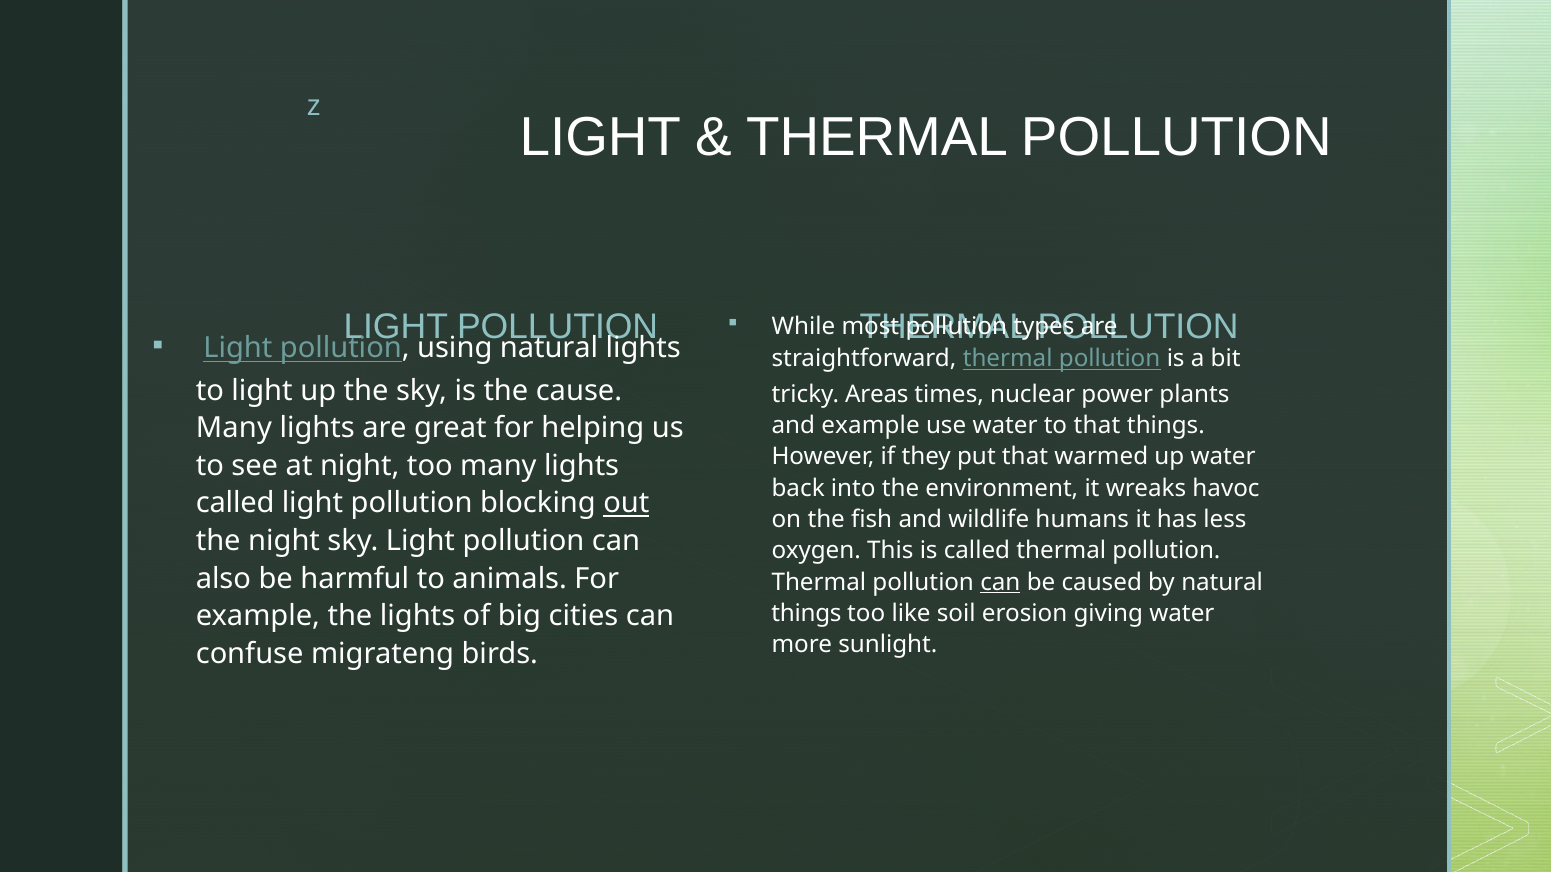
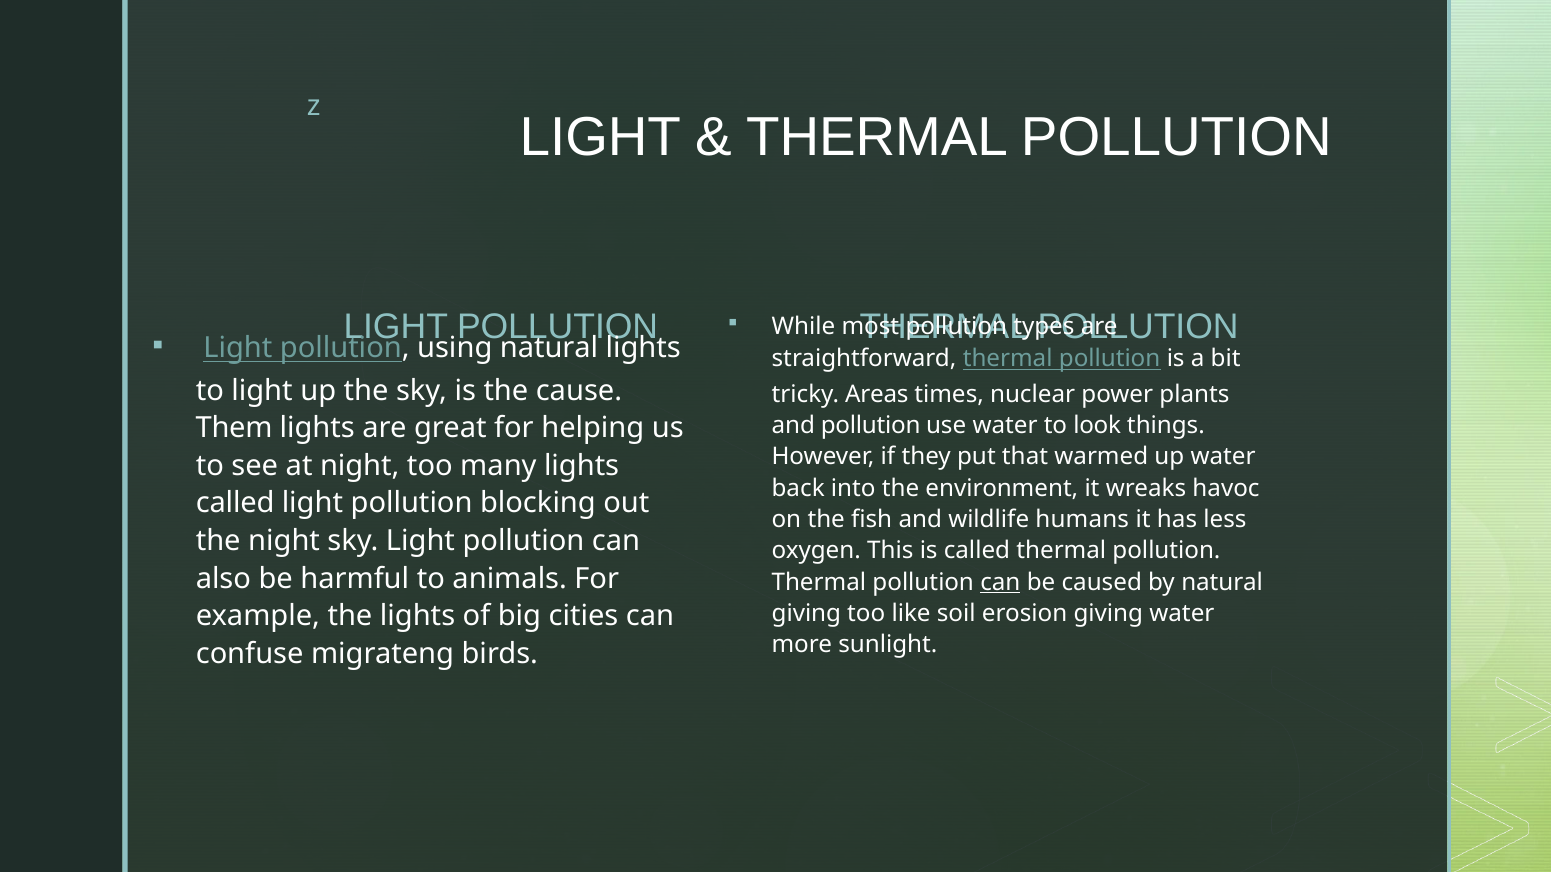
and example: example -> pollution
to that: that -> look
Many at (234, 428): Many -> Them
out underline: present -> none
things at (806, 614): things -> giving
